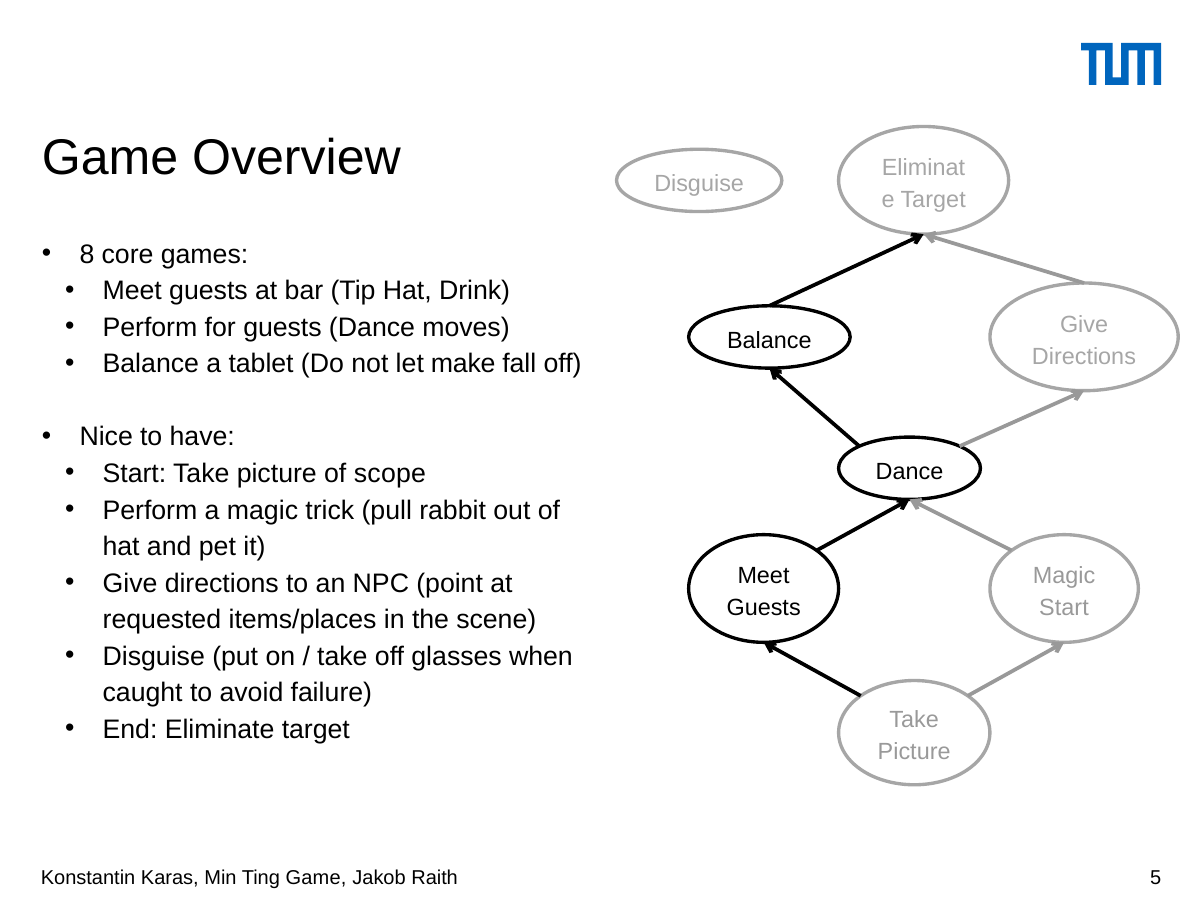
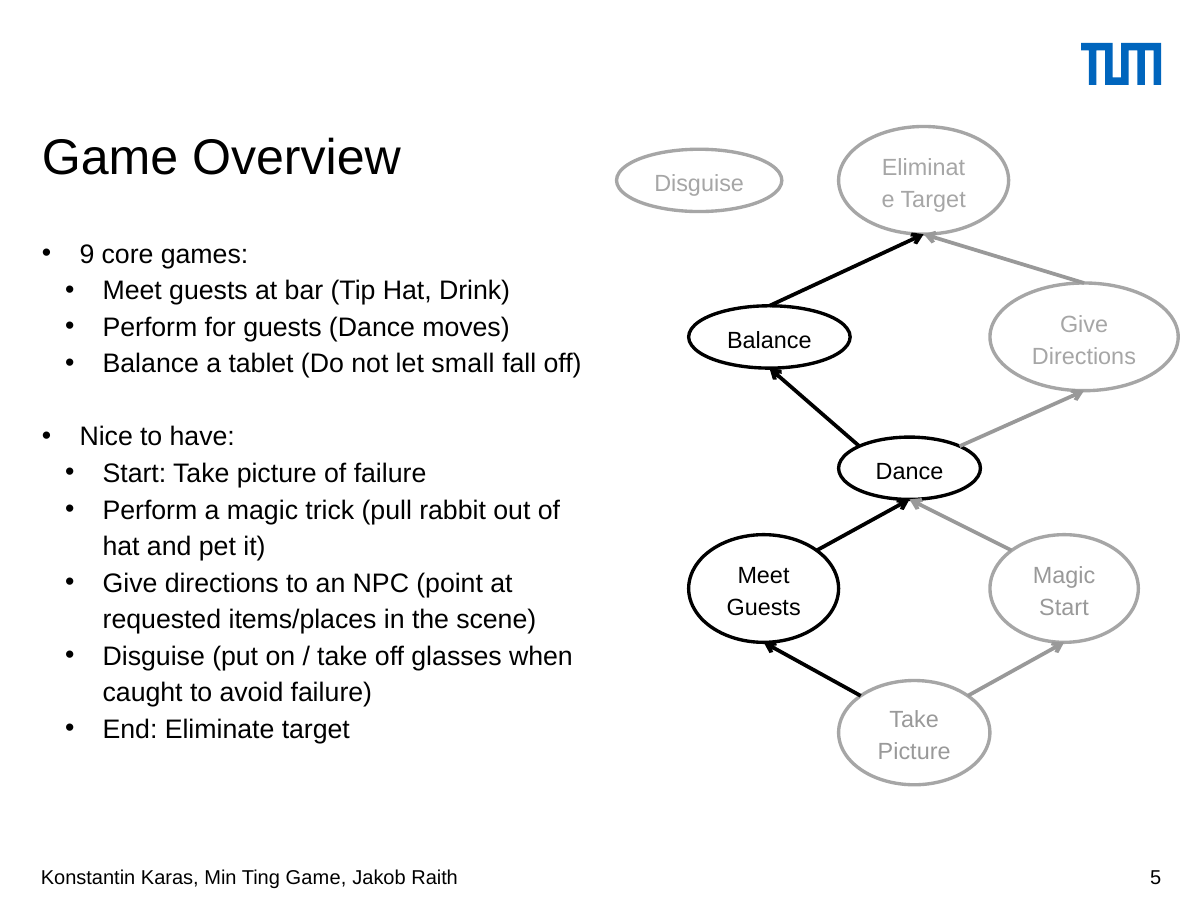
8: 8 -> 9
make: make -> small
of scope: scope -> failure
